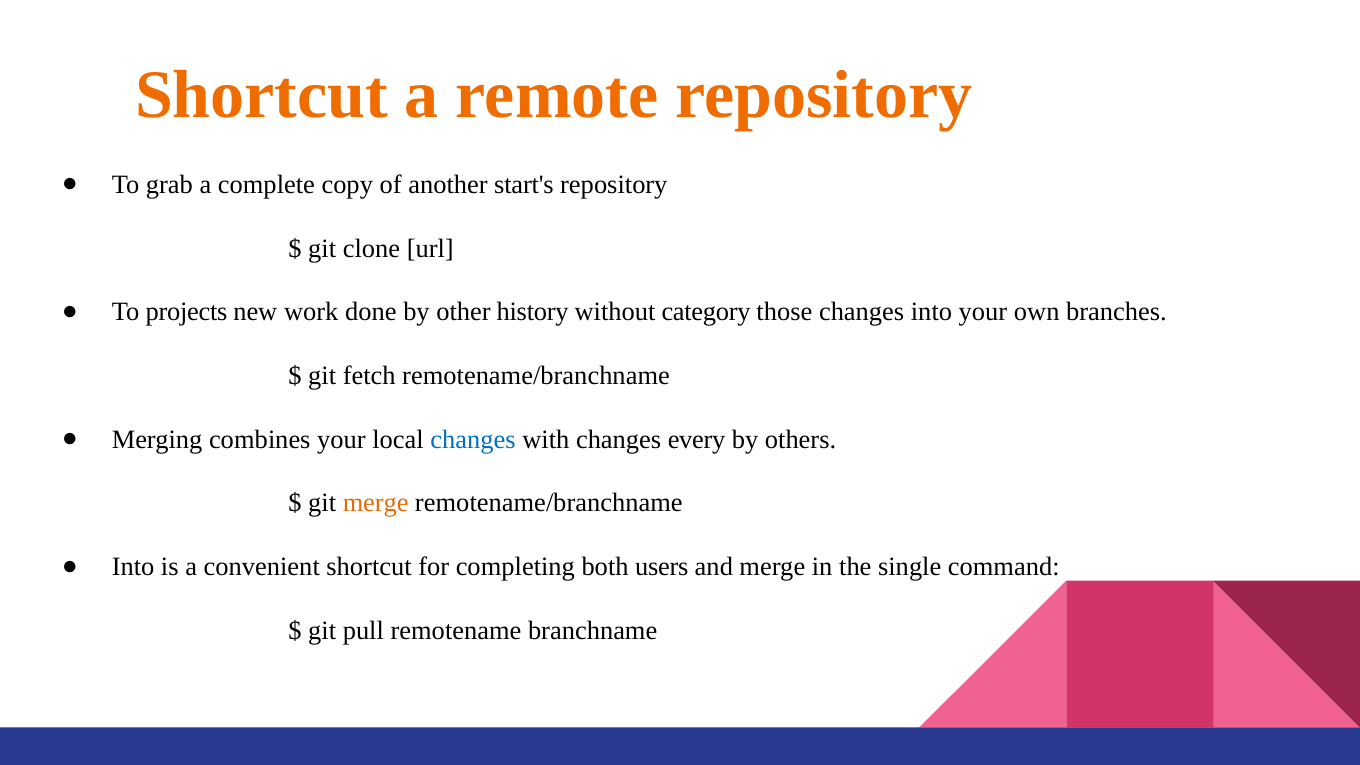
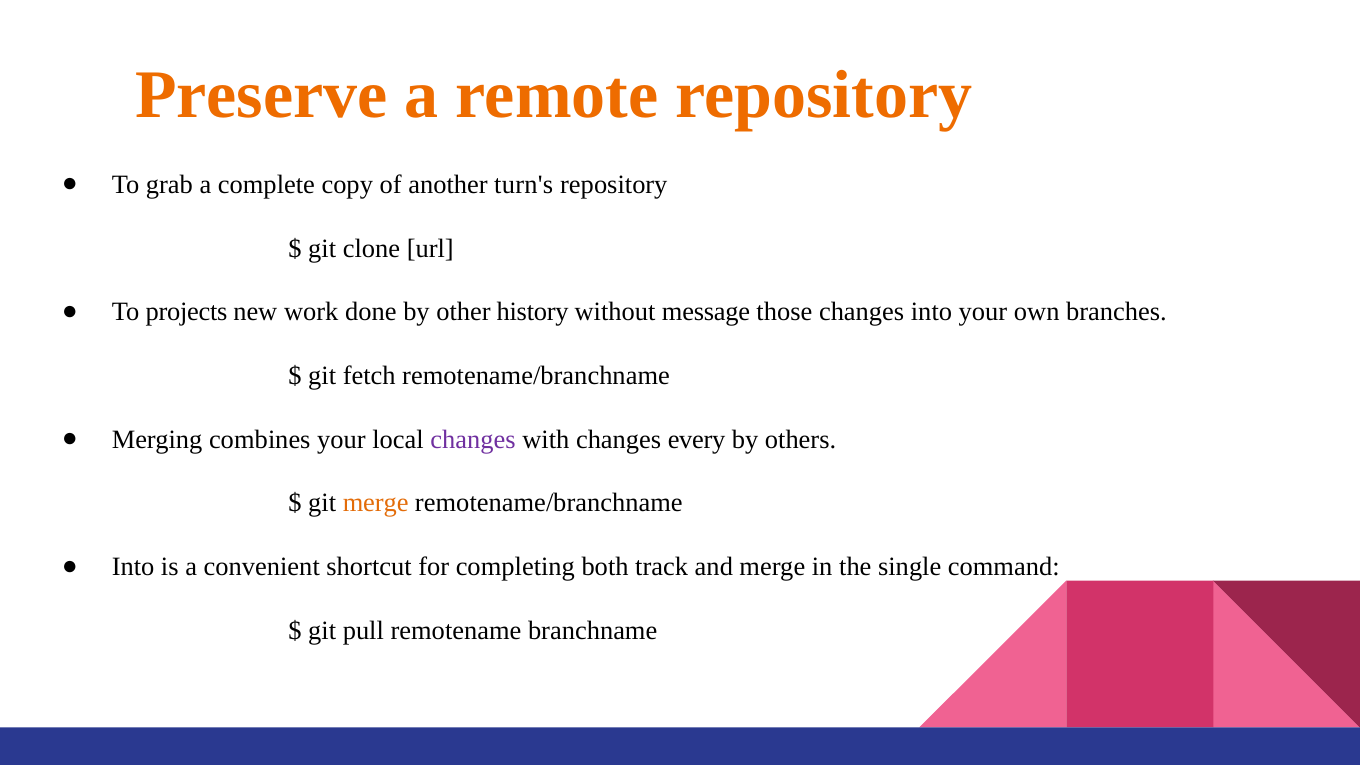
Shortcut at (261, 95): Shortcut -> Preserve
start's: start's -> turn's
category: category -> message
changes at (473, 440) colour: blue -> purple
users: users -> track
